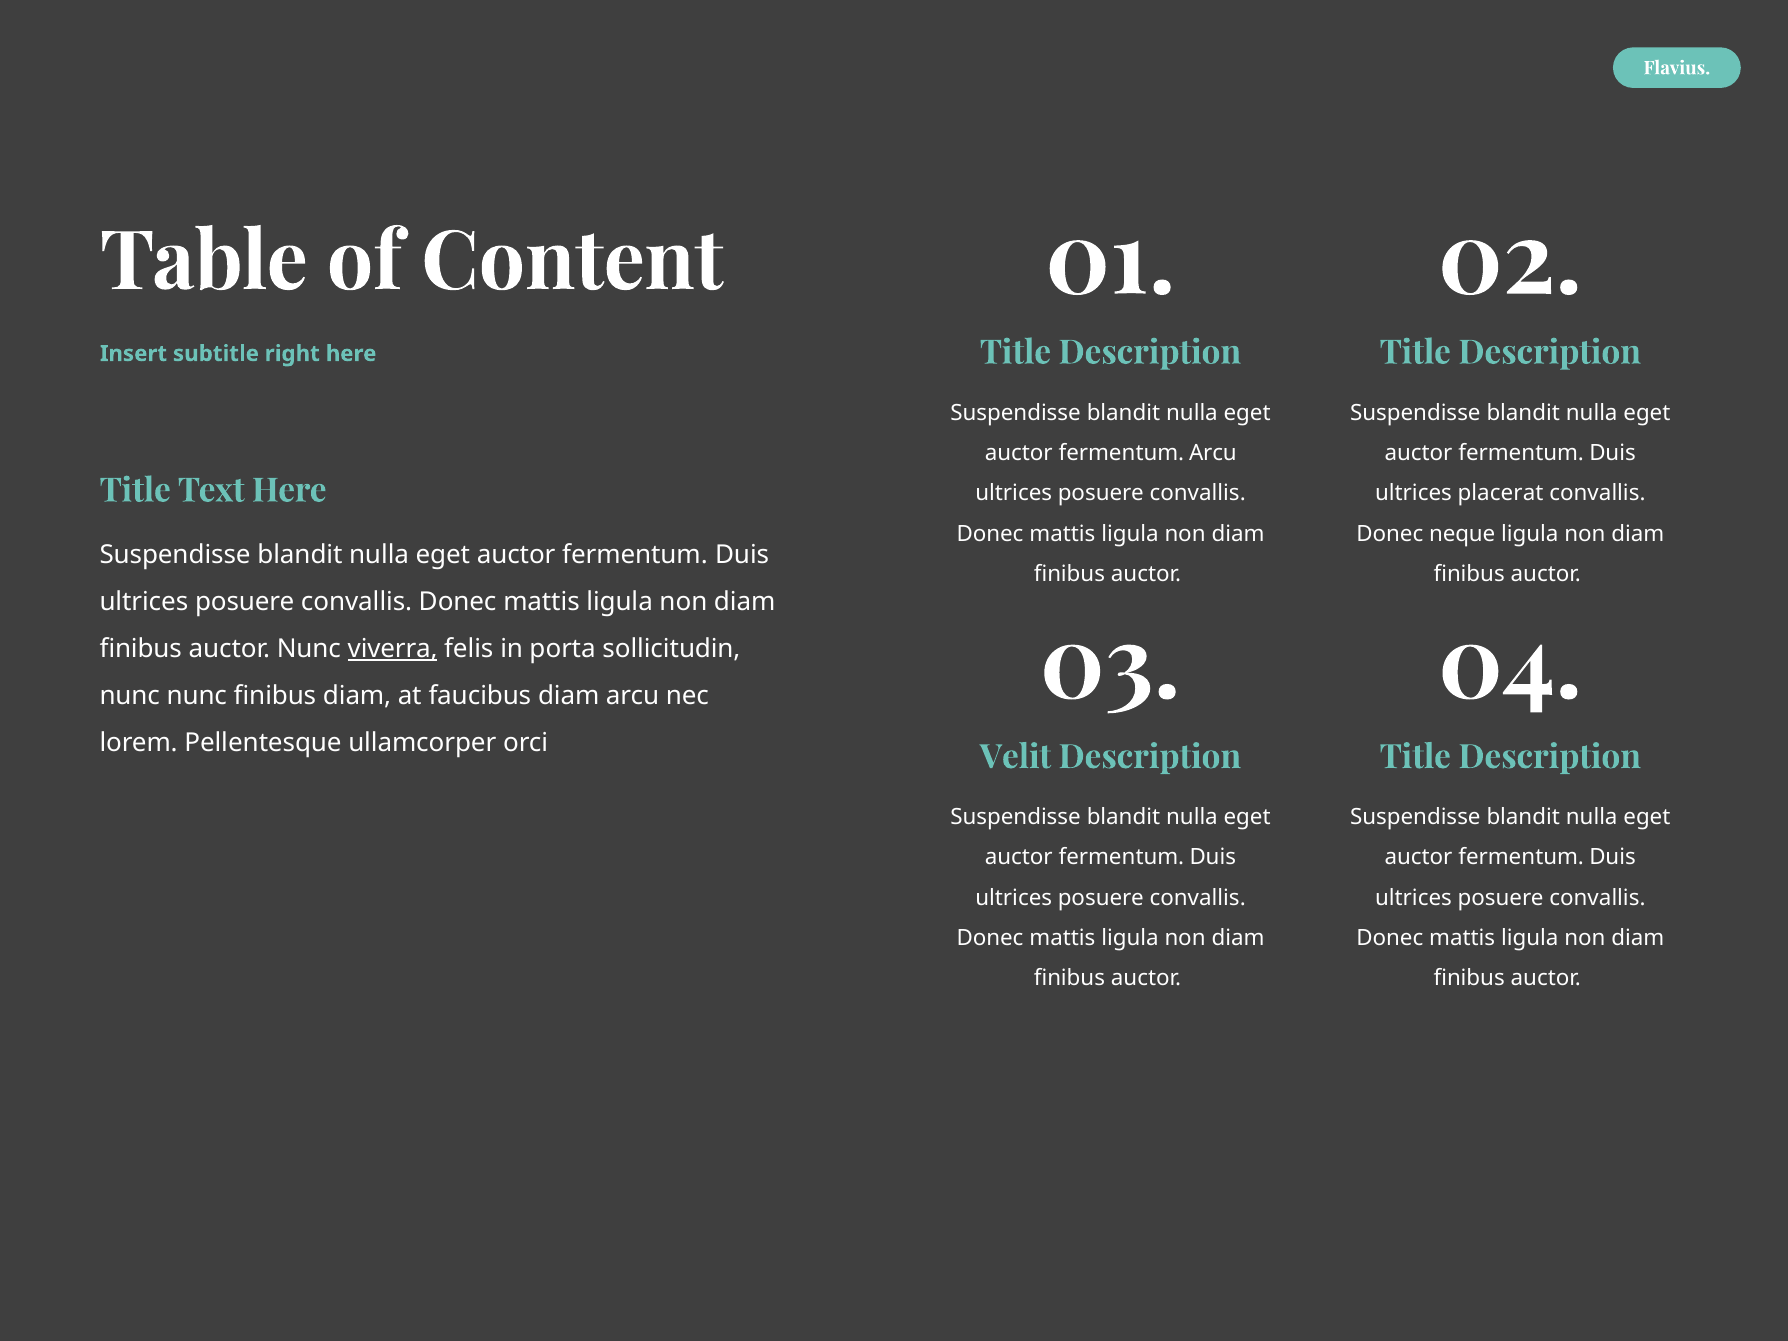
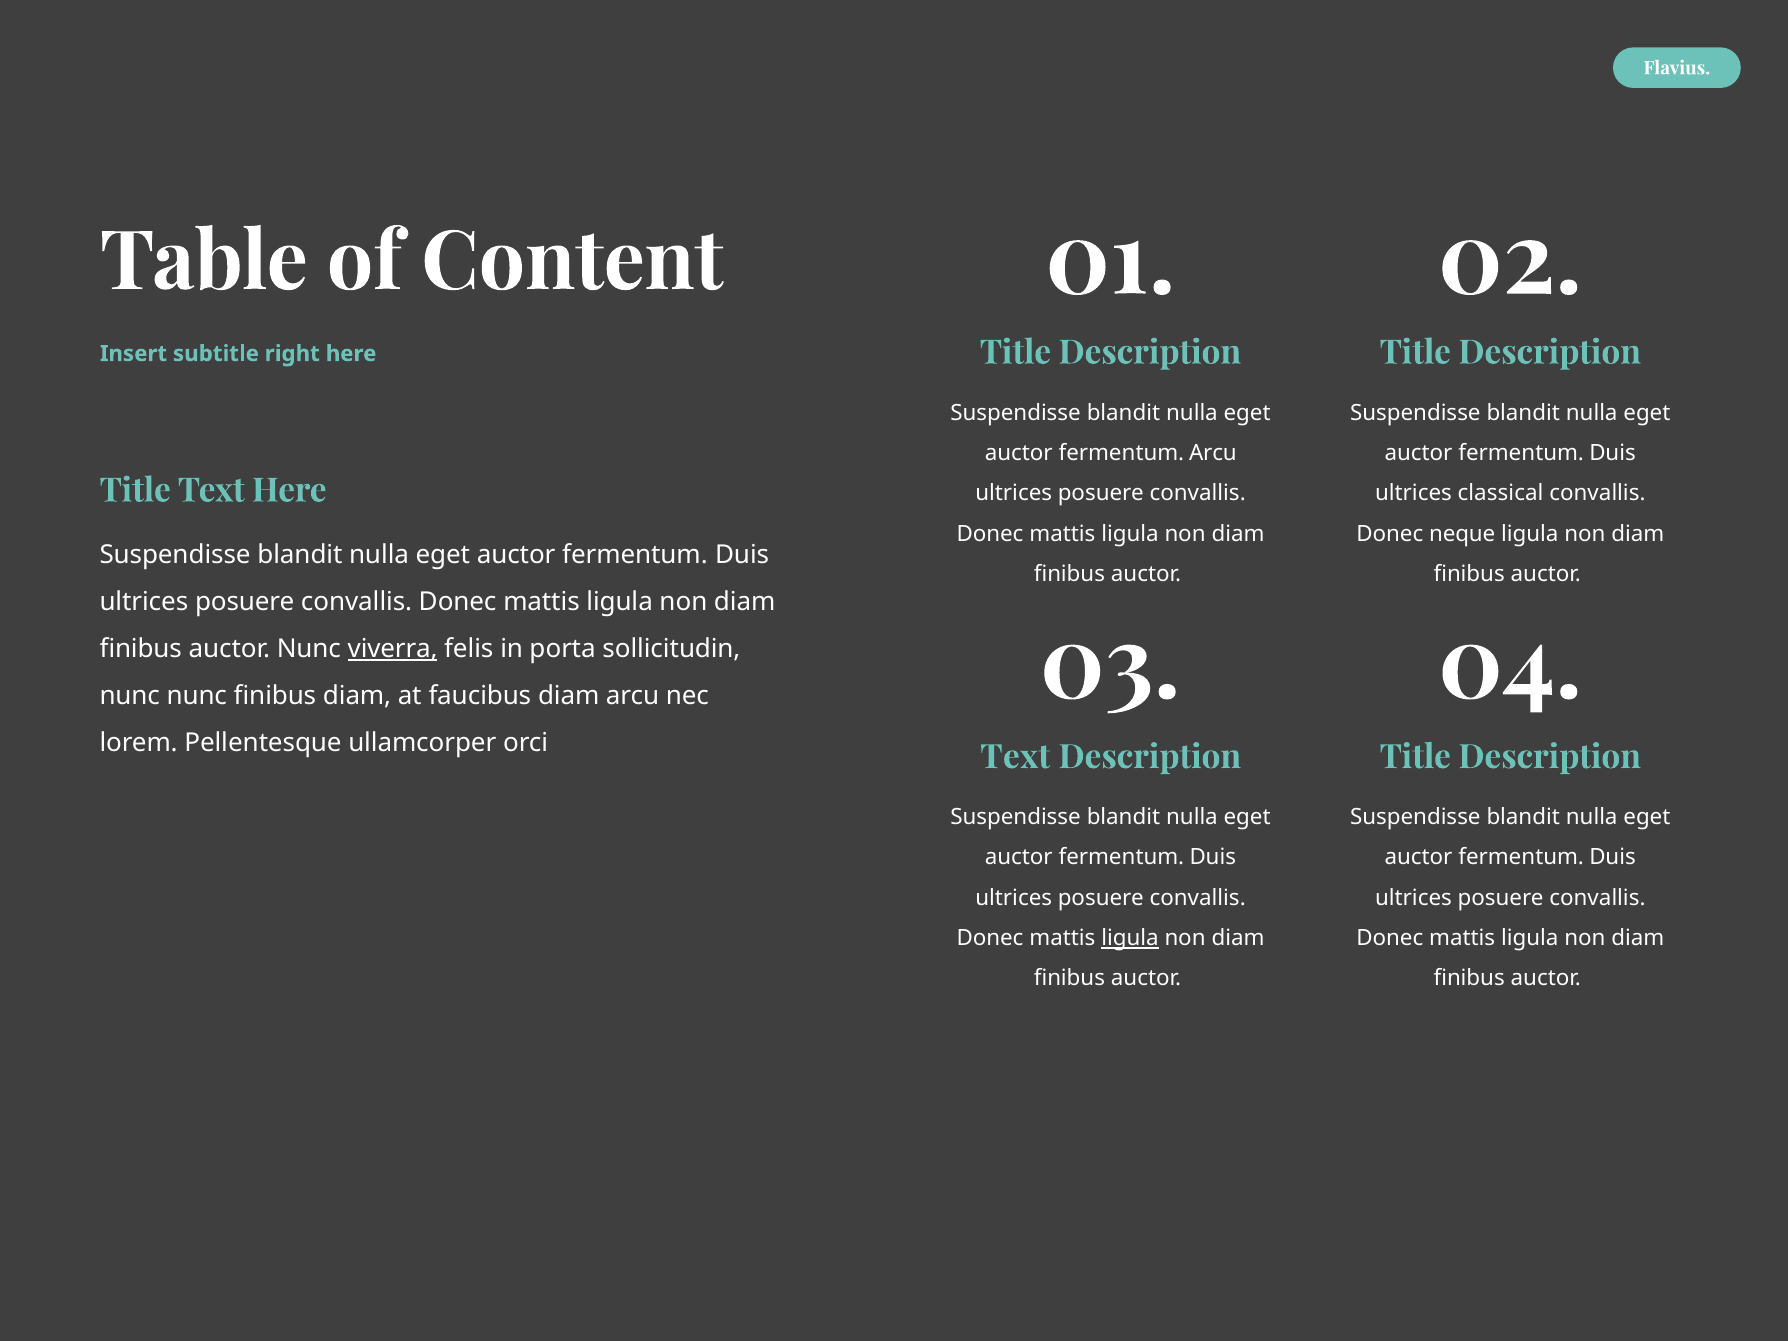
placerat: placerat -> classical
Velit at (1015, 757): Velit -> Text
ligula at (1130, 938) underline: none -> present
